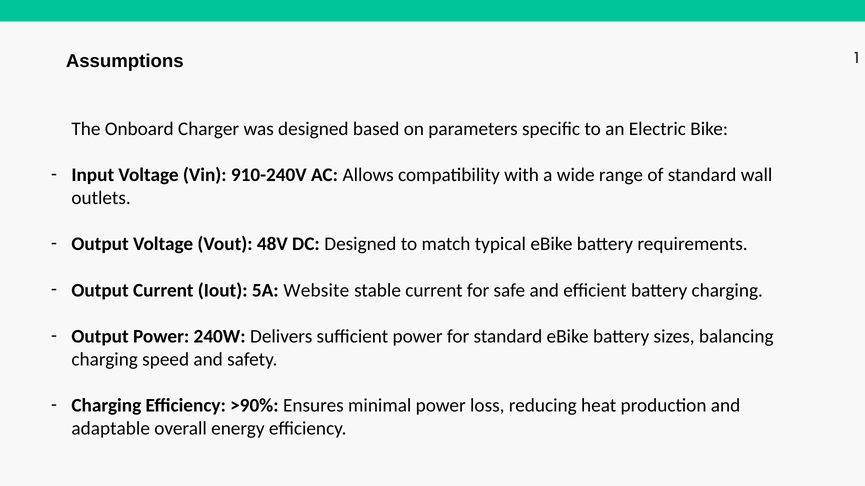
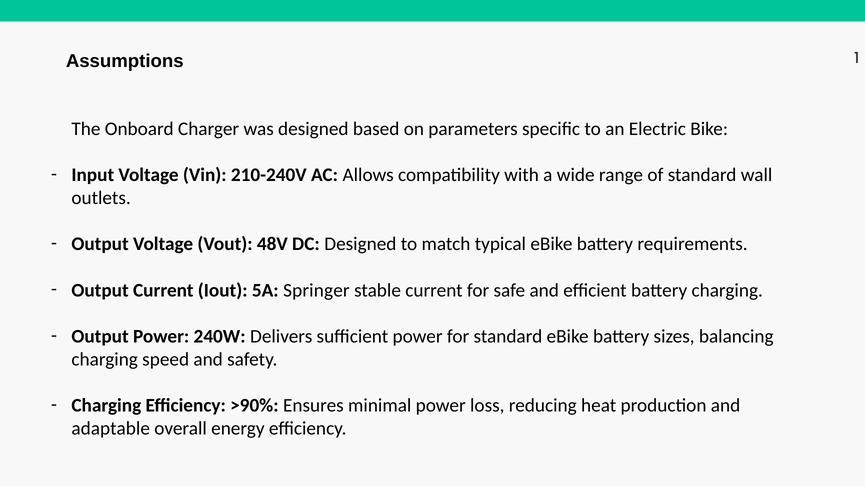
910-240V: 910-240V -> 210-240V
Website: Website -> Springer
